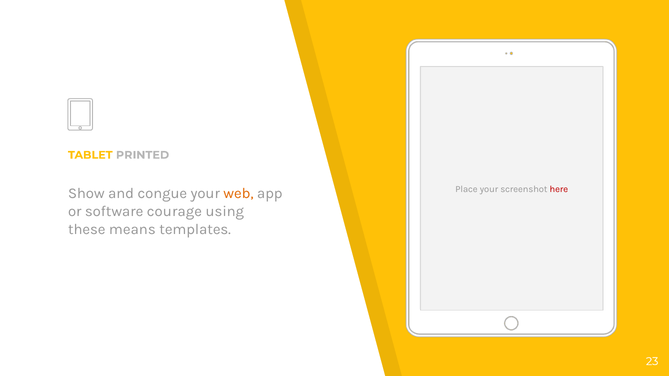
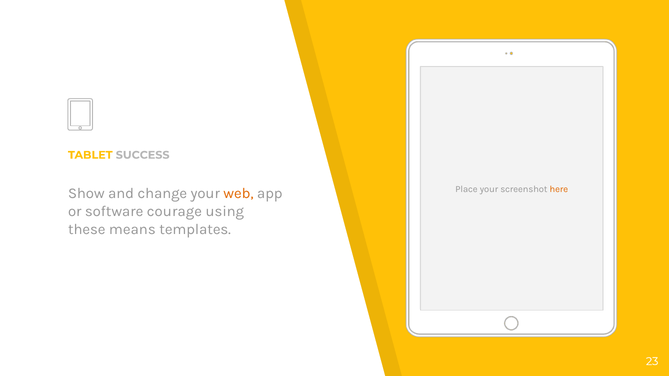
PRINTED: PRINTED -> SUCCESS
here colour: red -> orange
congue: congue -> change
